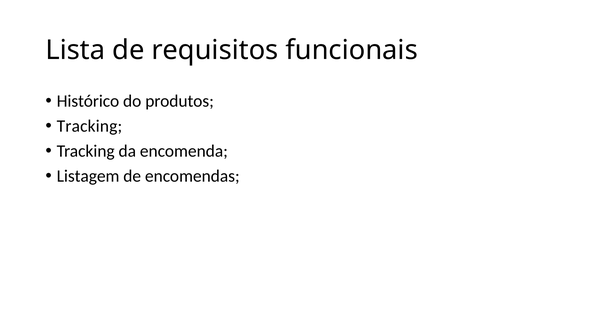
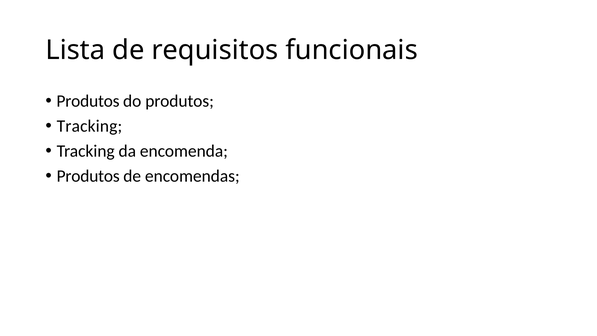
Histórico at (88, 101): Histórico -> Produtos
Listagem at (88, 176): Listagem -> Produtos
